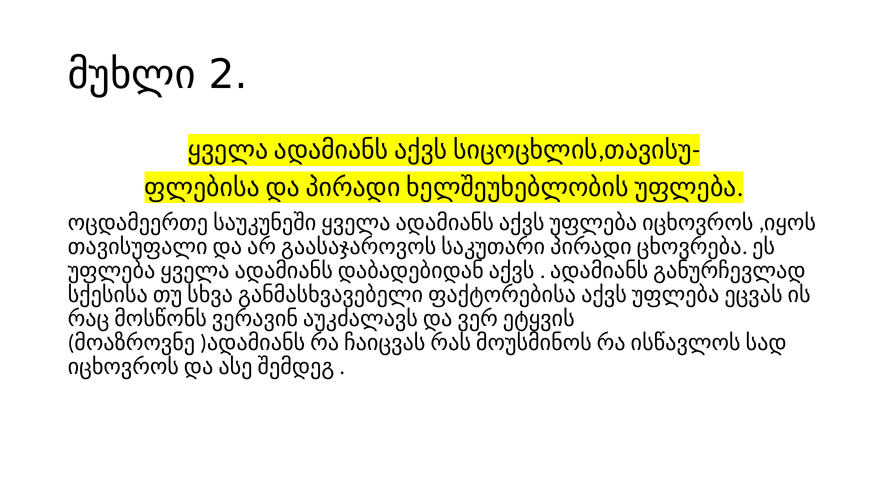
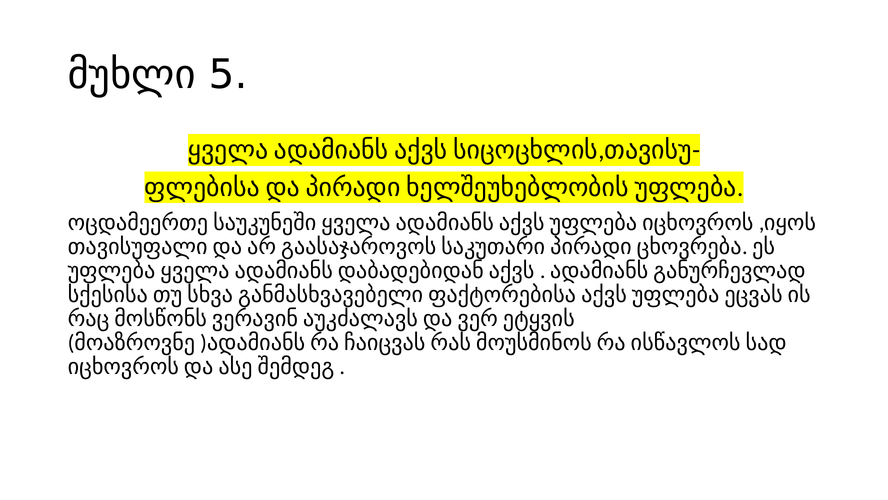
2: 2 -> 5
